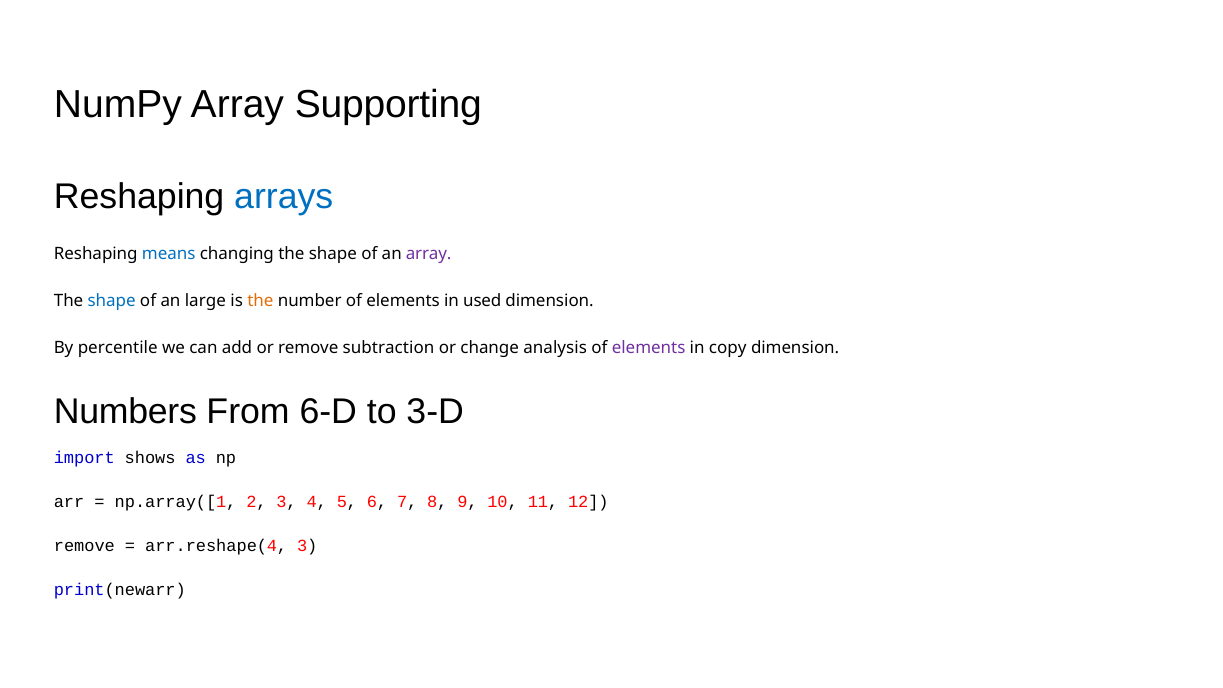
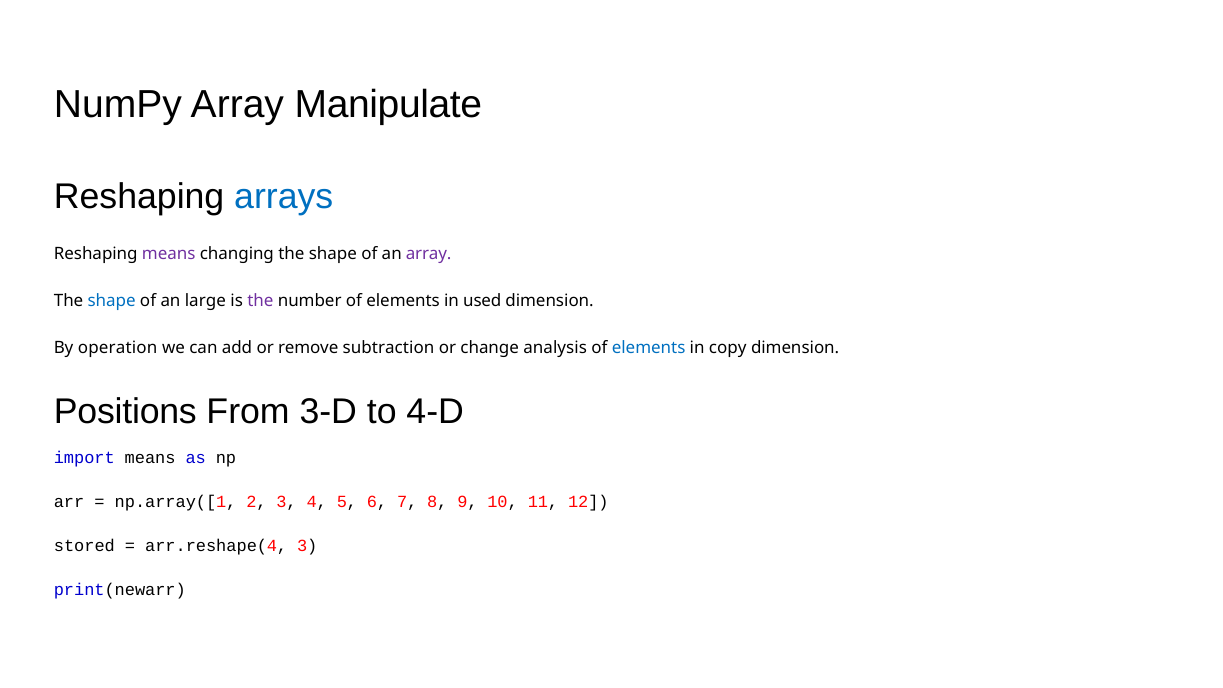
Supporting: Supporting -> Manipulate
means at (169, 254) colour: blue -> purple
the at (260, 301) colour: orange -> purple
percentile: percentile -> operation
elements at (649, 348) colour: purple -> blue
Numbers: Numbers -> Positions
6-D: 6-D -> 3-D
3-D: 3-D -> 4-D
import shows: shows -> means
remove at (84, 546): remove -> stored
